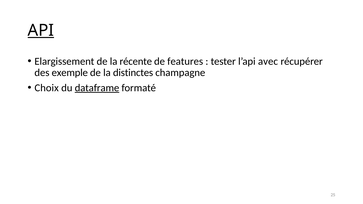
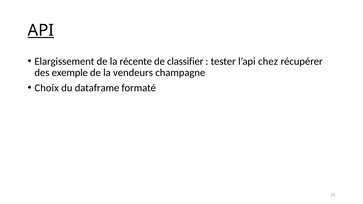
features: features -> classifier
avec: avec -> chez
distinctes: distinctes -> vendeurs
dataframe underline: present -> none
